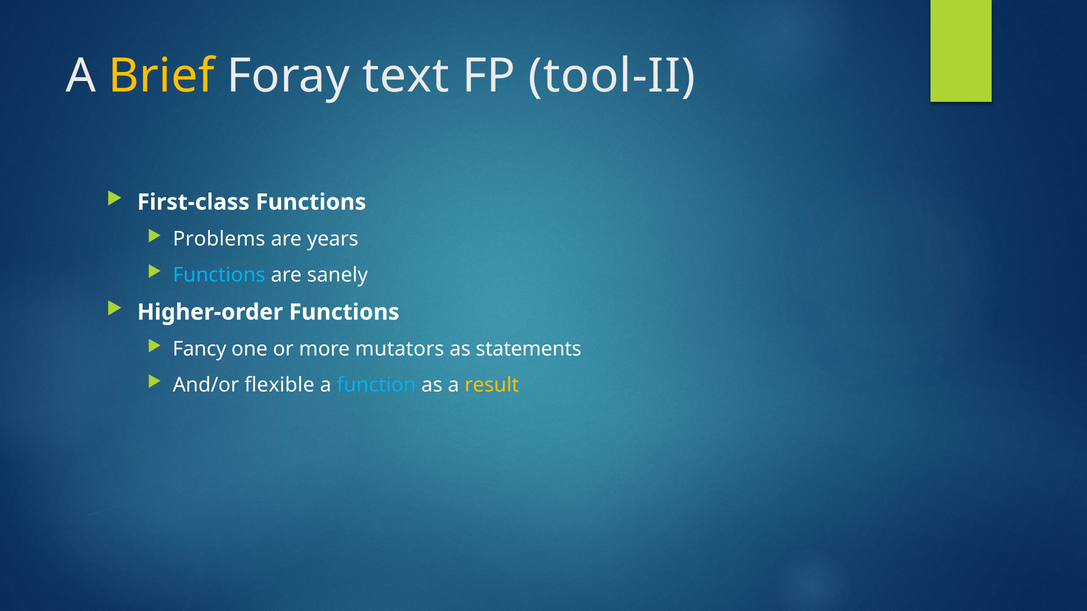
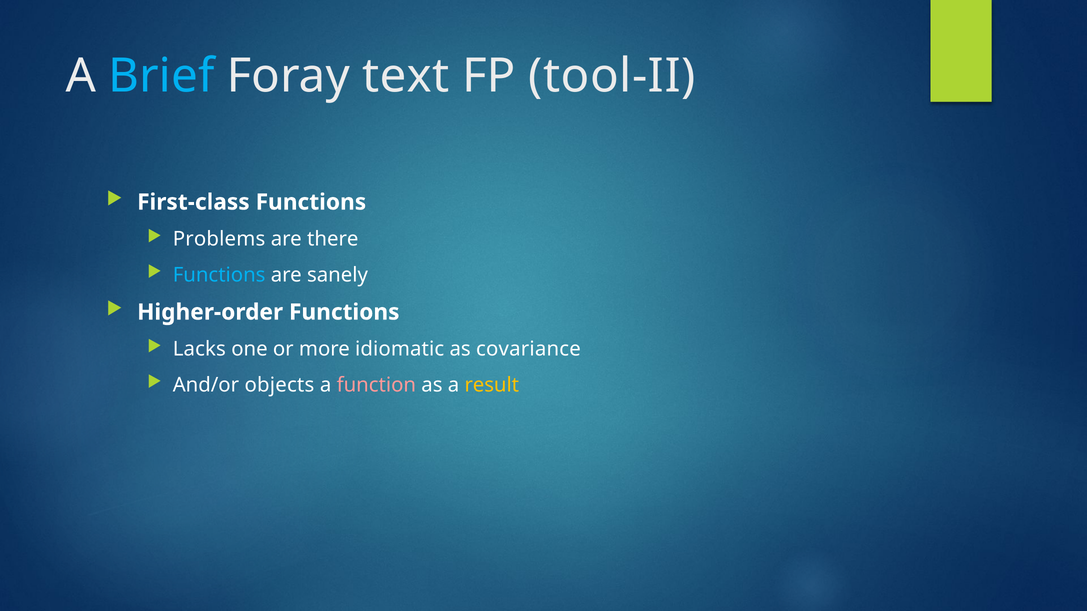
Brief colour: yellow -> light blue
years: years -> there
Fancy: Fancy -> Lacks
mutators: mutators -> idiomatic
statements: statements -> covariance
flexible: flexible -> objects
function colour: light blue -> pink
